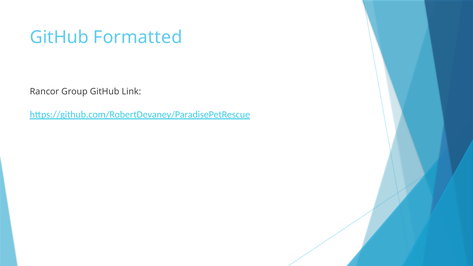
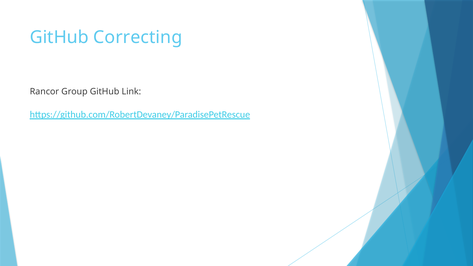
Formatted: Formatted -> Correcting
